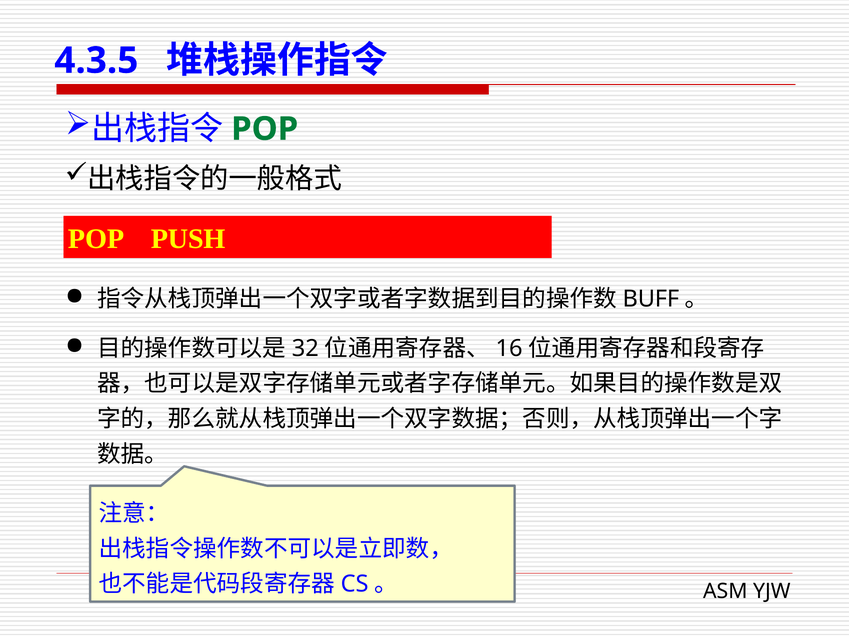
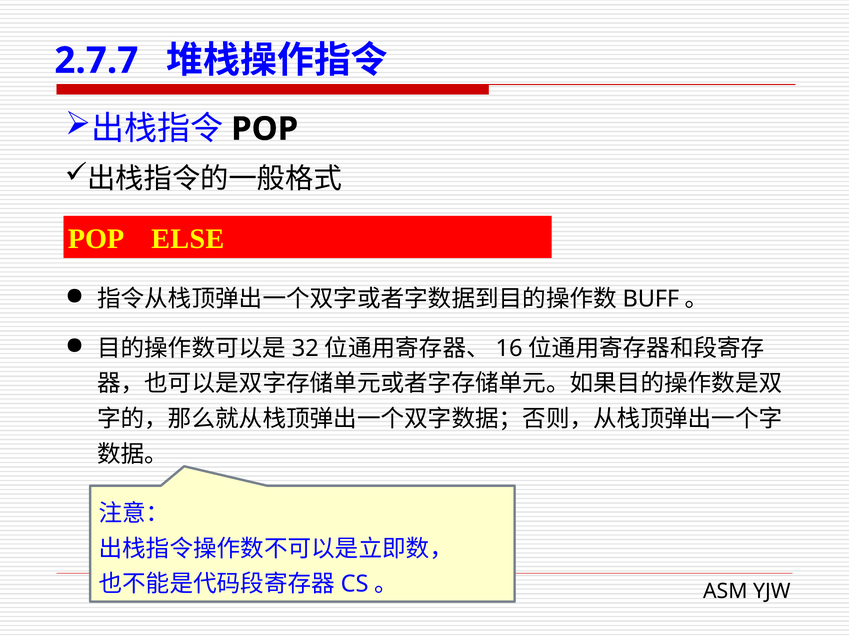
4.3.5: 4.3.5 -> 2.7.7
POP at (265, 129) colour: green -> black
PUSH: PUSH -> ELSE
